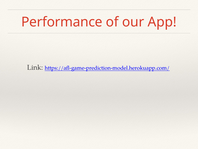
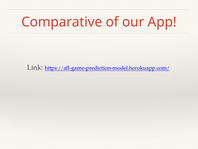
Performance: Performance -> Comparative
